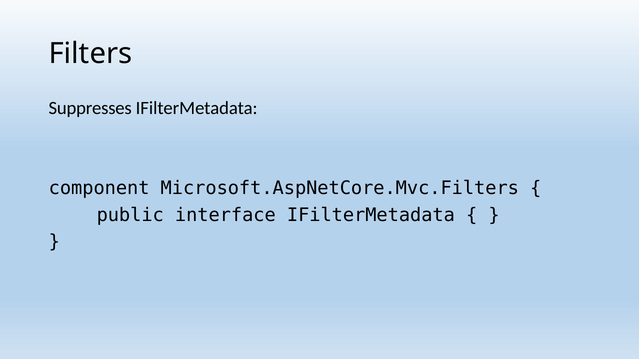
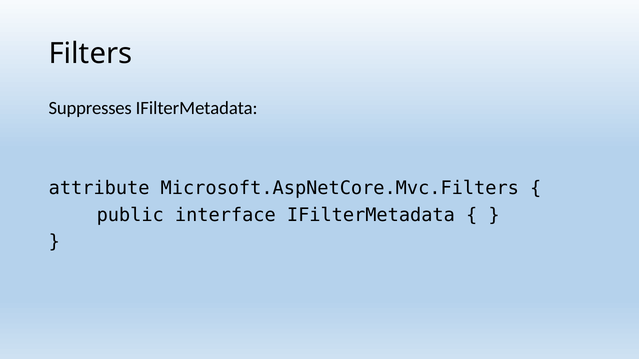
component: component -> attribute
